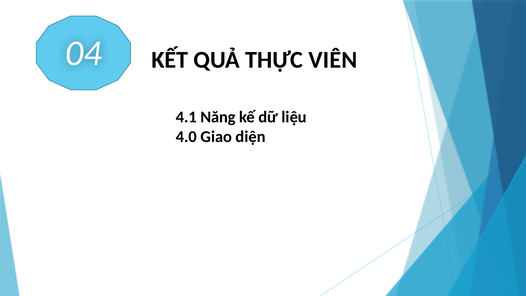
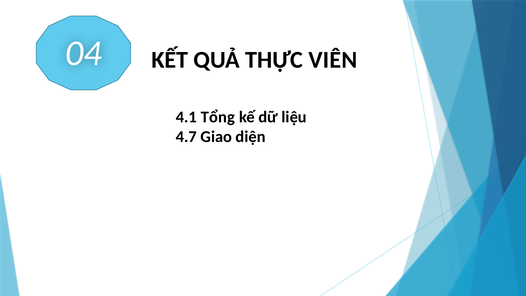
Năng: Năng -> Tổng
4.0: 4.0 -> 4.7
